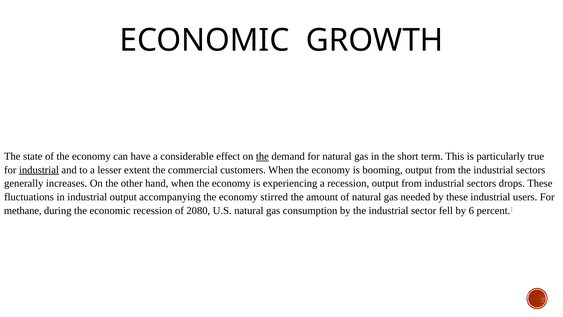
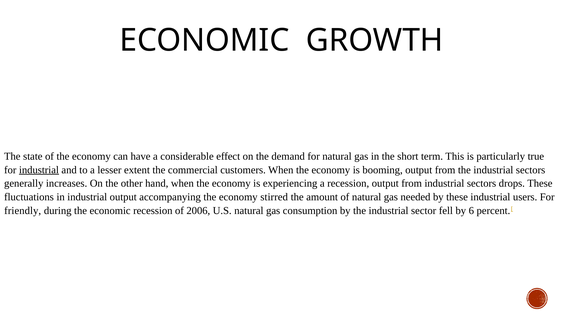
the at (262, 156) underline: present -> none
methane: methane -> friendly
2080: 2080 -> 2006
